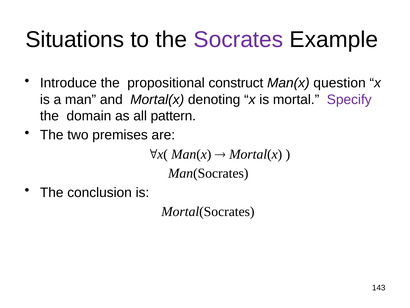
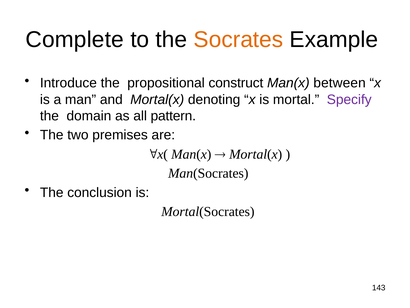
Situations: Situations -> Complete
Socrates colour: purple -> orange
question: question -> between
